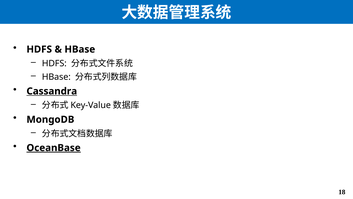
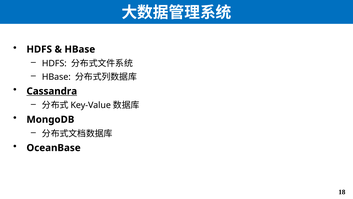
OceanBase underline: present -> none
